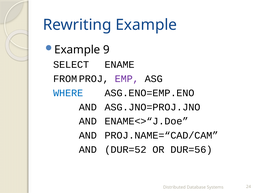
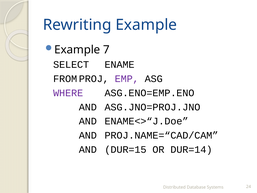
9: 9 -> 7
WHERE colour: blue -> purple
DUR=52: DUR=52 -> DUR=15
DUR=56: DUR=56 -> DUR=14
